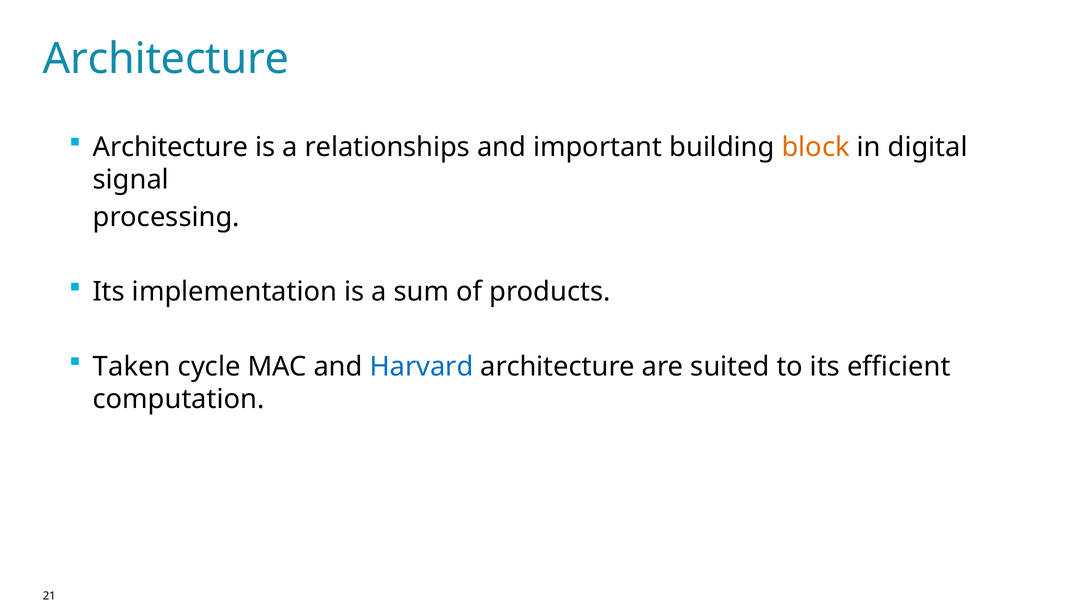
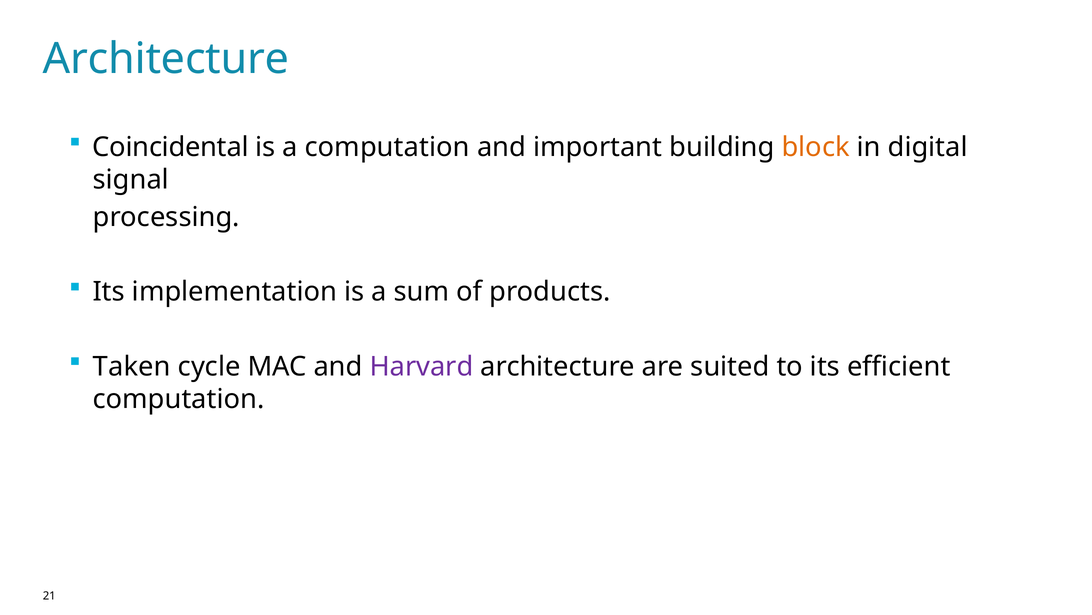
Architecture at (170, 147): Architecture -> Coincidental
a relationships: relationships -> computation
Harvard colour: blue -> purple
